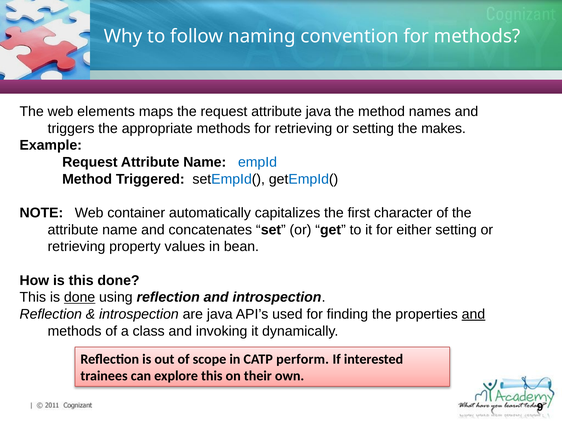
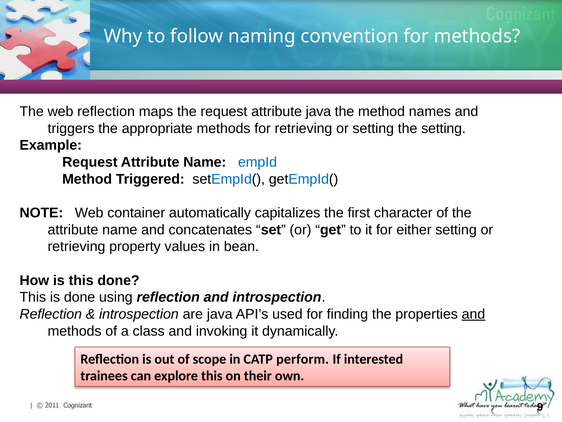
web elements: elements -> reflection
the makes: makes -> setting
done at (80, 297) underline: present -> none
